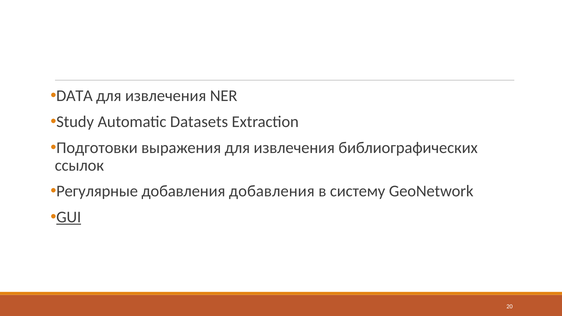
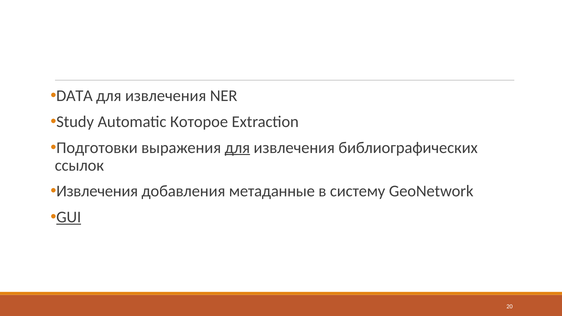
Datasets: Datasets -> Которое
для at (237, 148) underline: none -> present
Регулярные at (97, 191): Регулярные -> Извлечения
добавления добавления: добавления -> метаданные
